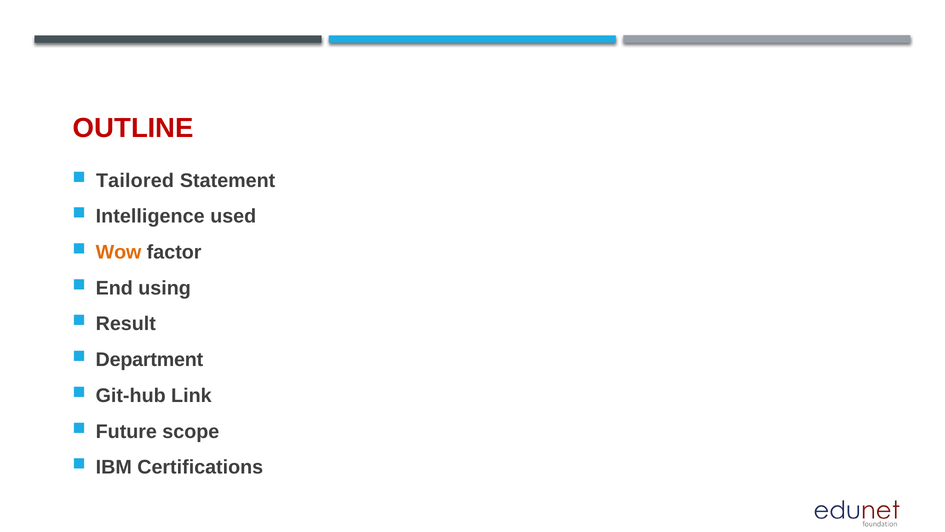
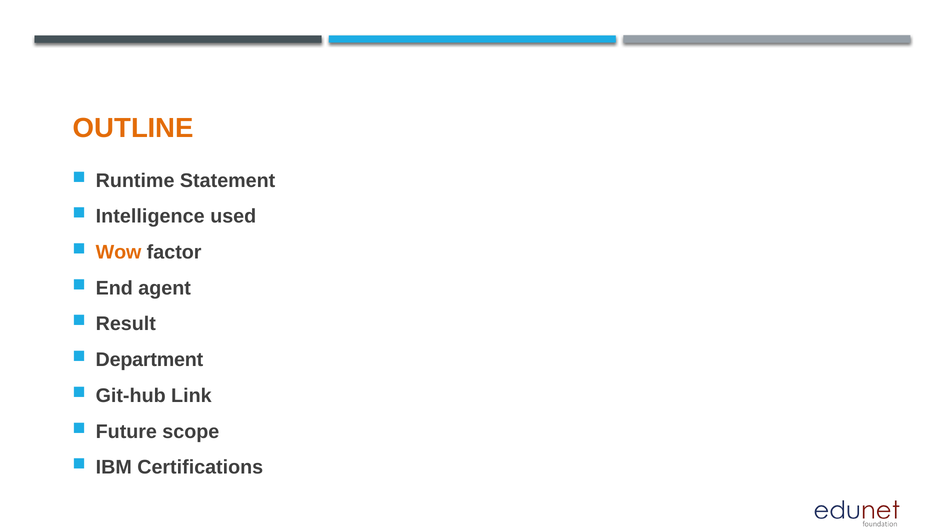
OUTLINE colour: red -> orange
Tailored: Tailored -> Runtime
using: using -> agent
